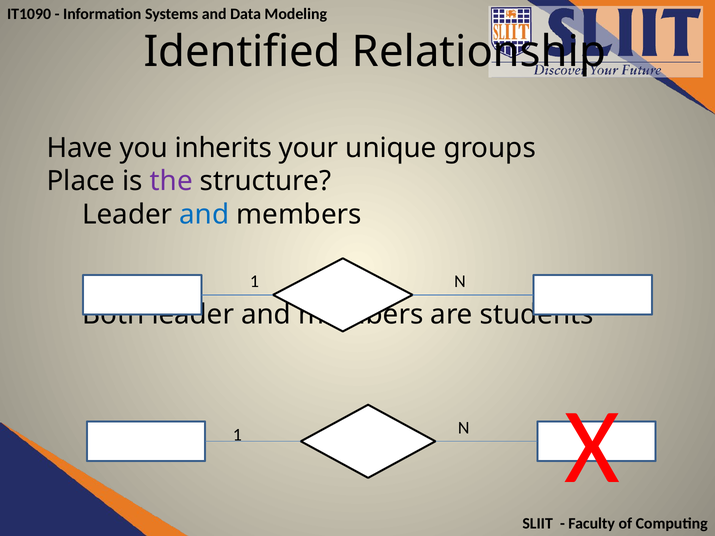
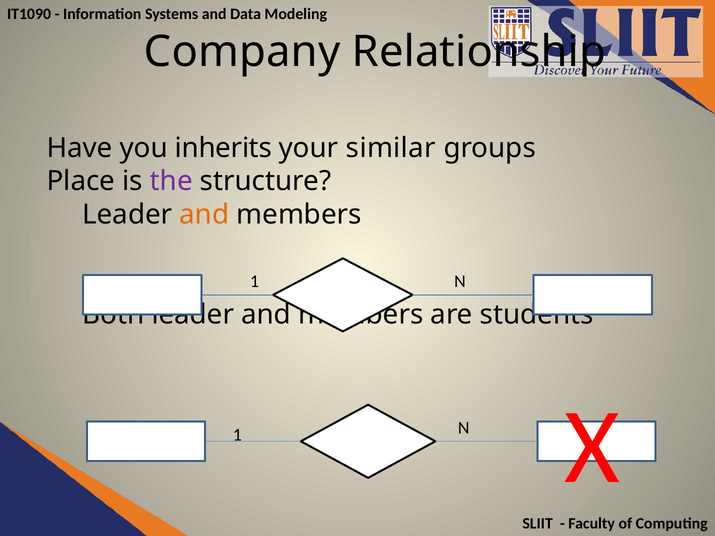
Identified: Identified -> Company
unique: unique -> similar
and at (204, 215) colour: blue -> orange
